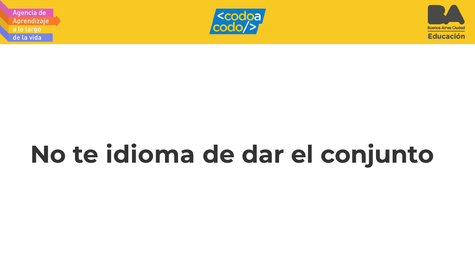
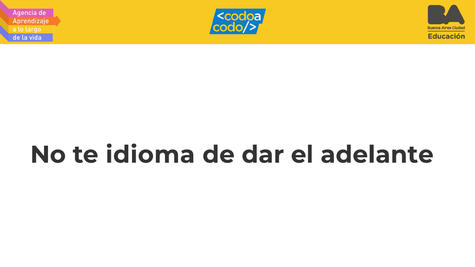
conjunto: conjunto -> adelante
